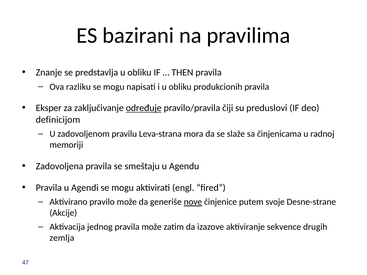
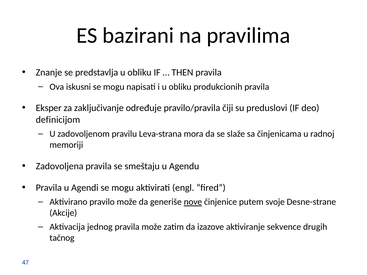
razliku: razliku -> iskusni
određuje underline: present -> none
zemlja: zemlja -> tačnog
